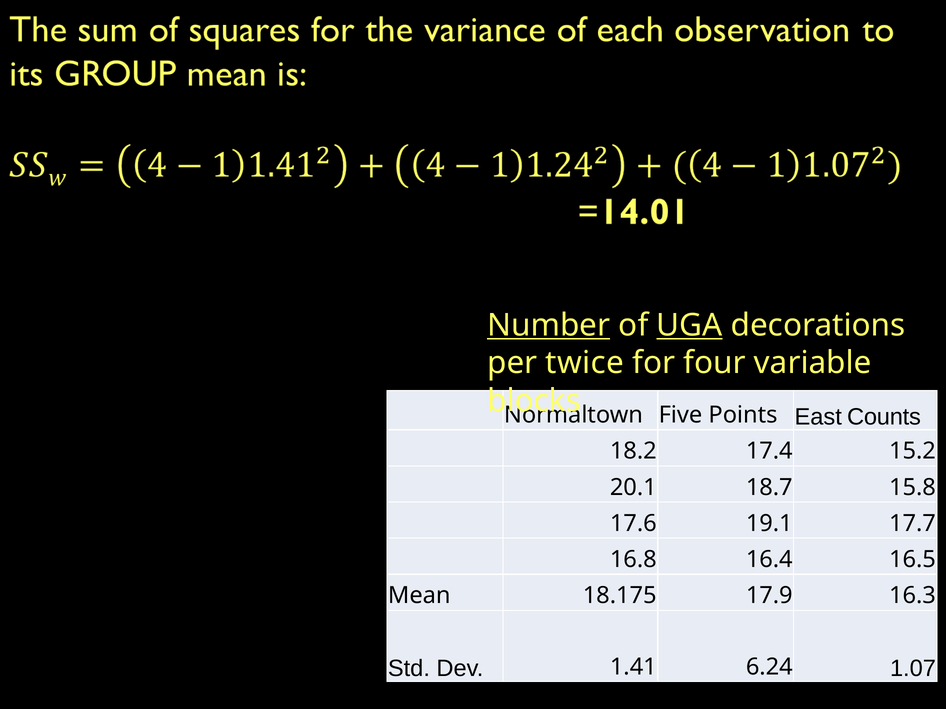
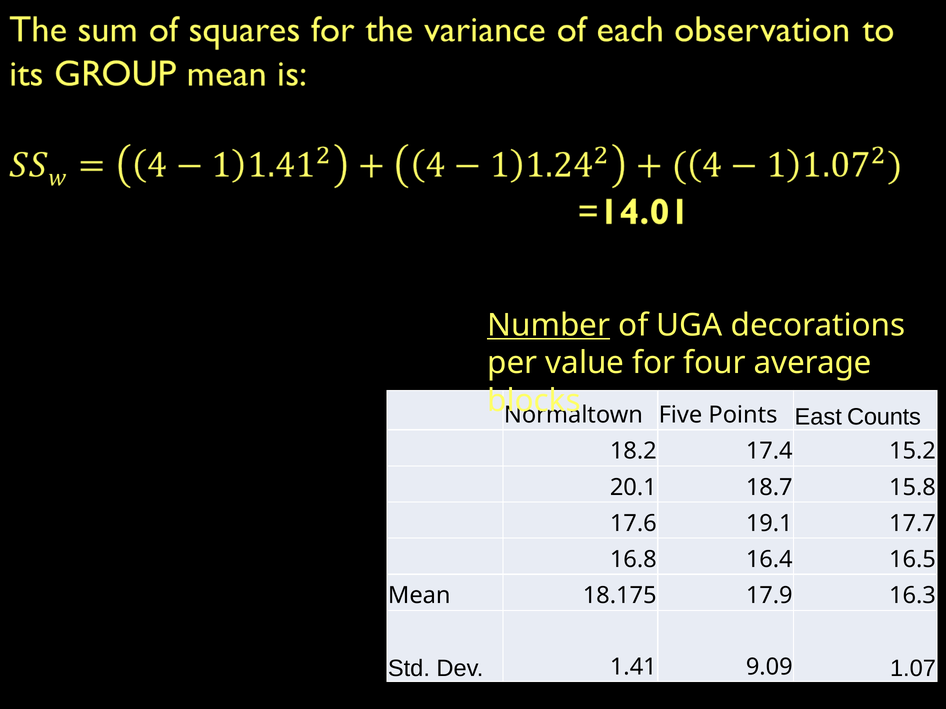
UGA underline: present -> none
twice: twice -> value
variable: variable -> average
6.24: 6.24 -> 9.09
